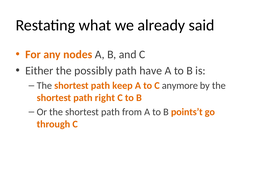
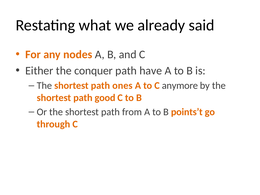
possibly: possibly -> conquer
keep: keep -> ones
right: right -> good
